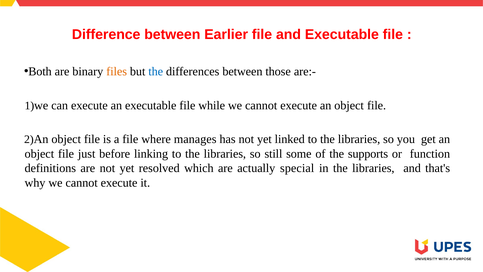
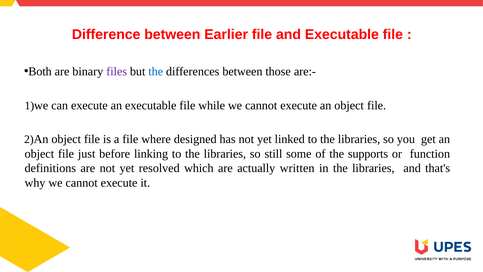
files colour: orange -> purple
manages: manages -> designed
special: special -> written
